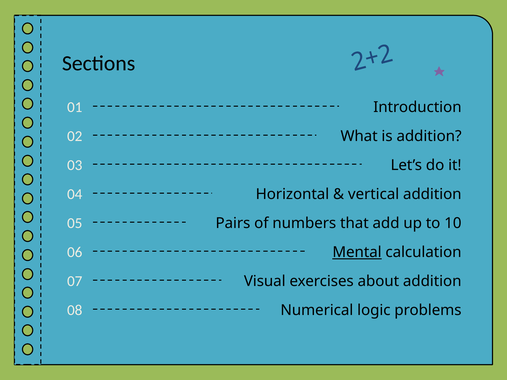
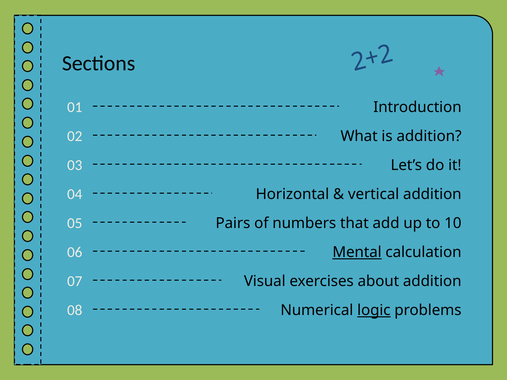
logic underline: none -> present
